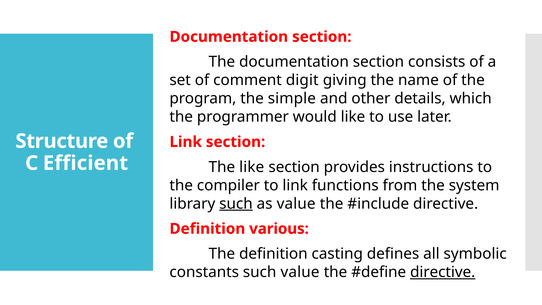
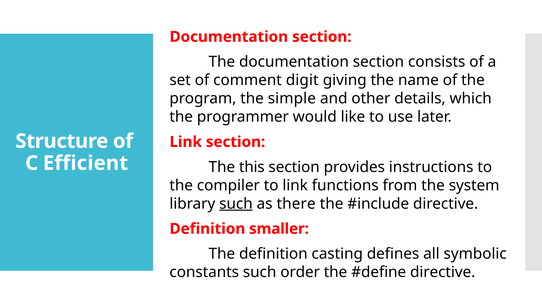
The like: like -> this
as value: value -> there
various: various -> smaller
such value: value -> order
directive at (443, 272) underline: present -> none
